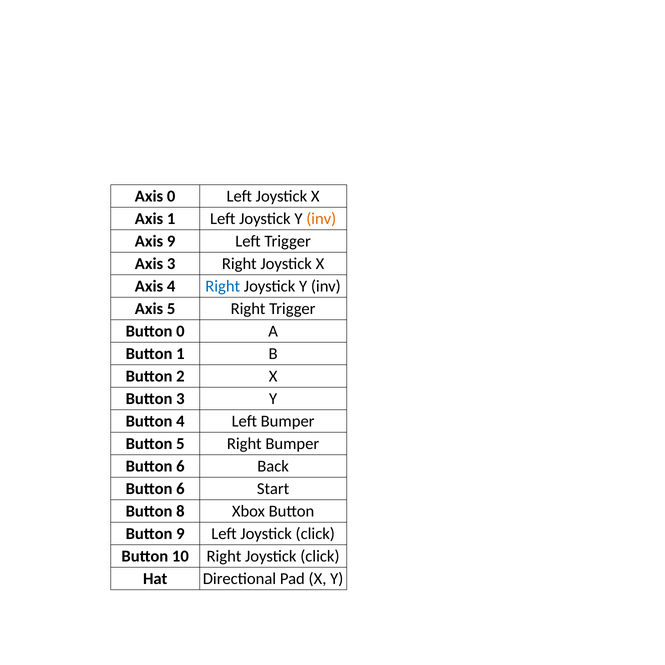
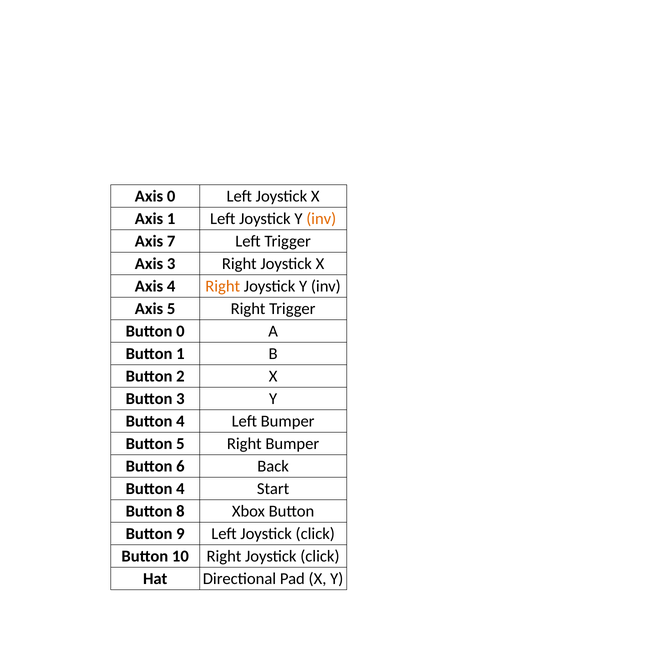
Axis 9: 9 -> 7
Right at (223, 286) colour: blue -> orange
6 at (180, 489): 6 -> 4
